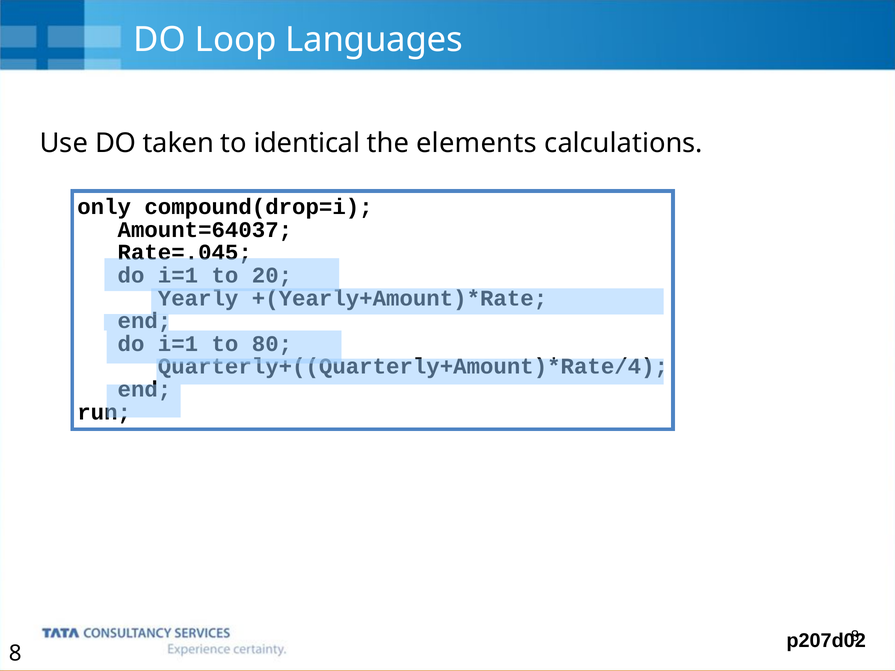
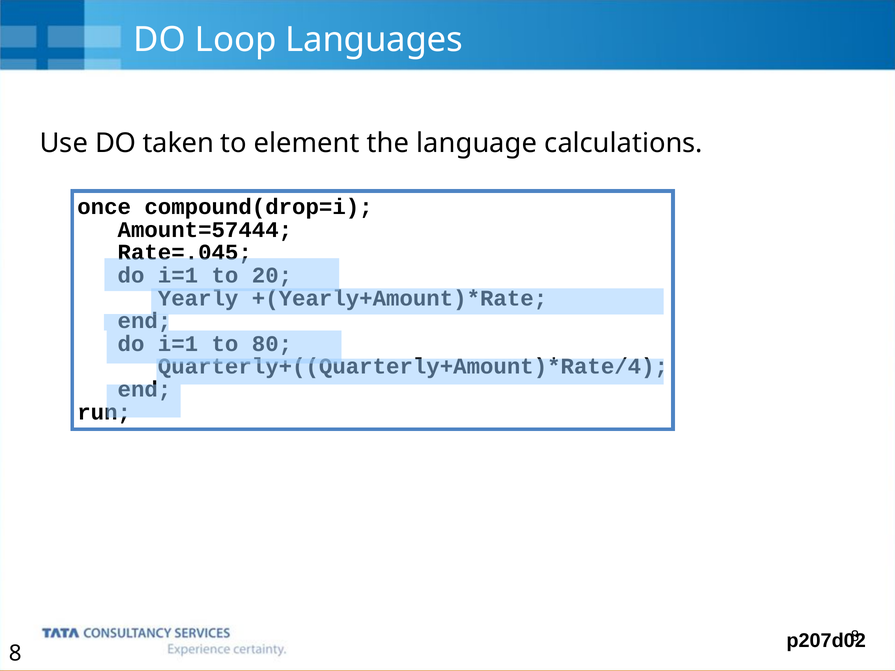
identical: identical -> element
elements: elements -> language
only: only -> once
Amount=64037: Amount=64037 -> Amount=57444
